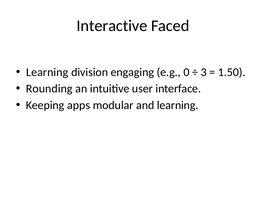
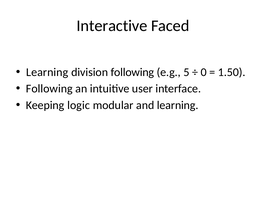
division engaging: engaging -> following
0: 0 -> 5
3: 3 -> 0
Rounding at (49, 89): Rounding -> Following
apps: apps -> logic
